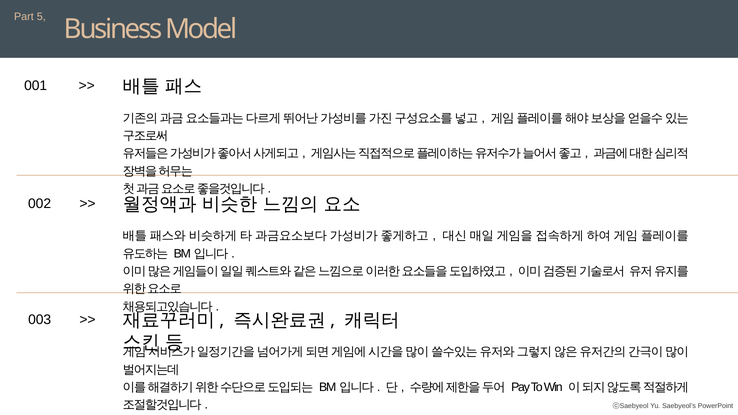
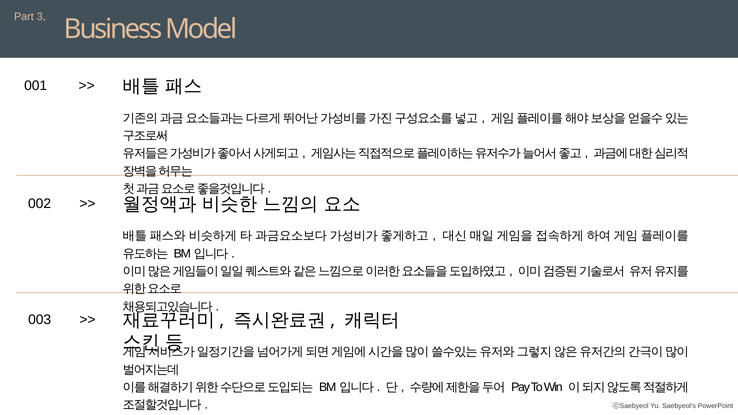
5: 5 -> 3
